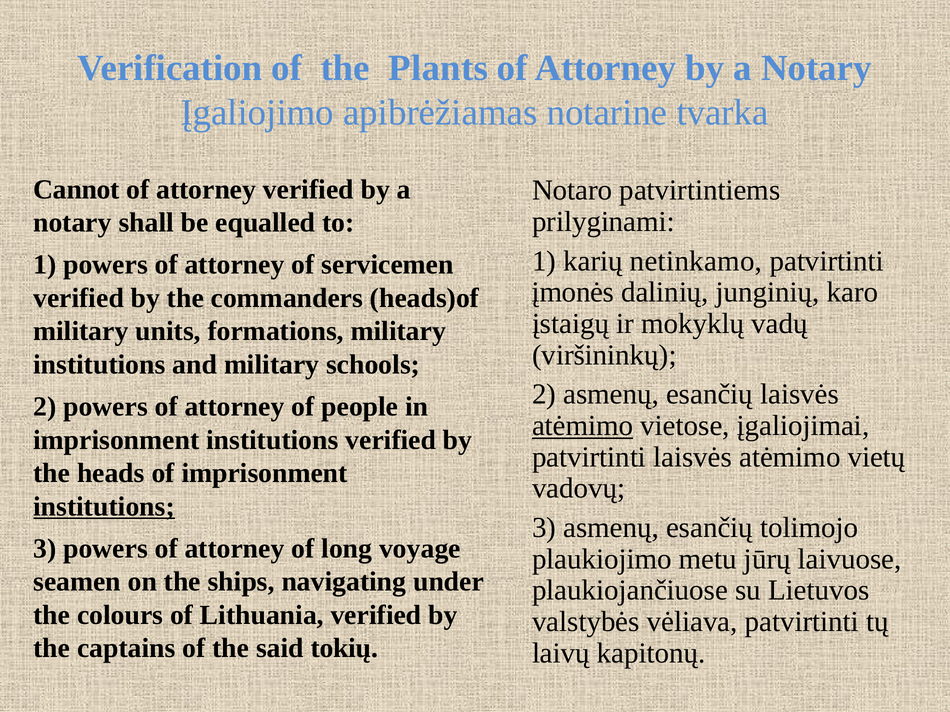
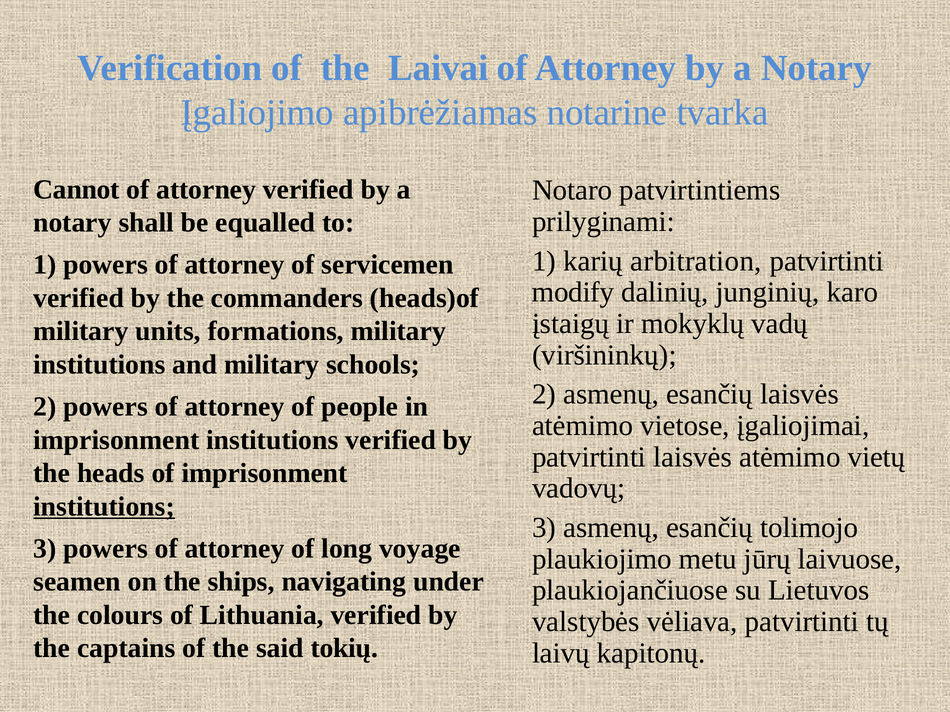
Plants: Plants -> Laivai
netinkamo: netinkamo -> arbitration
įmonės: įmonės -> modify
atėmimo at (583, 426) underline: present -> none
